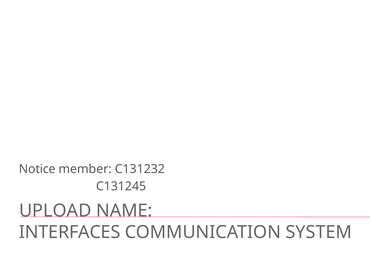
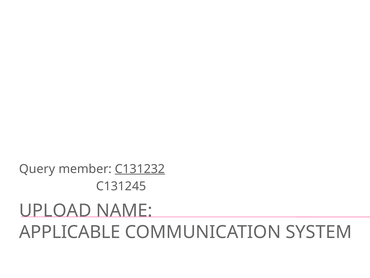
Notice: Notice -> Query
C131232 underline: none -> present
INTERFACES: INTERFACES -> APPLICABLE
